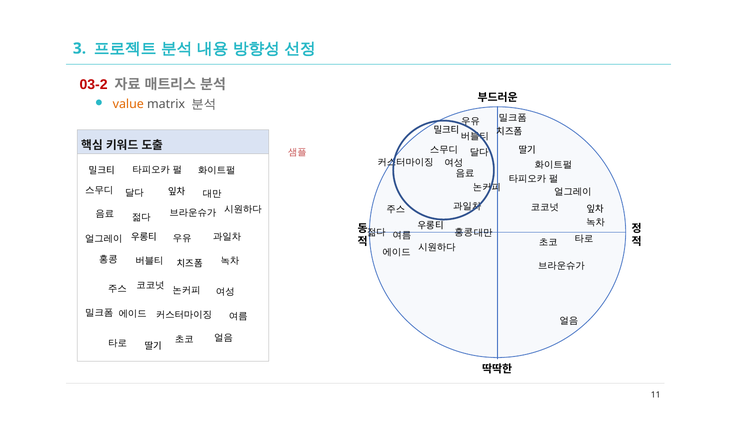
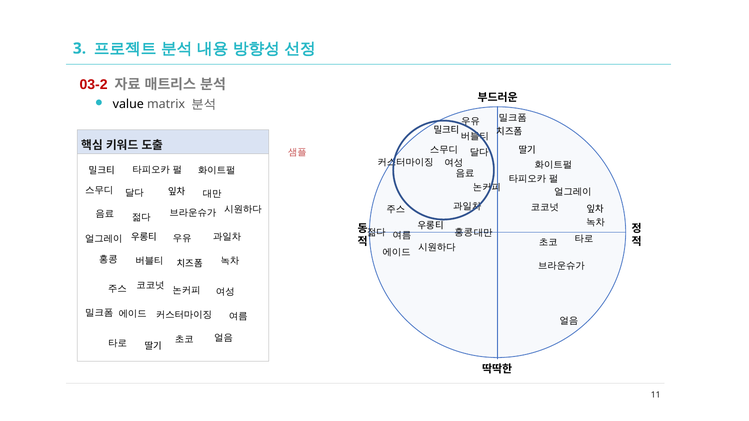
value colour: orange -> black
